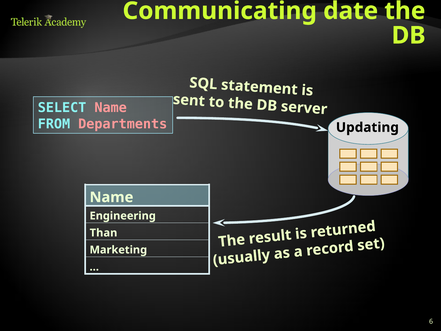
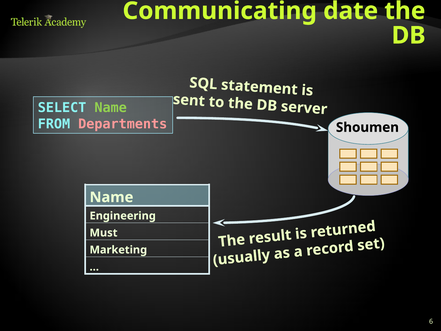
Name at (111, 108) colour: pink -> light green
Updating: Updating -> Shoumen
Than: Than -> Must
